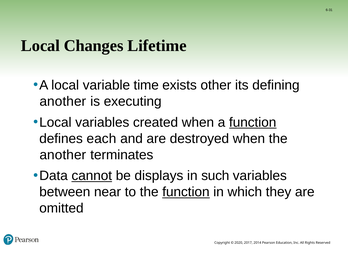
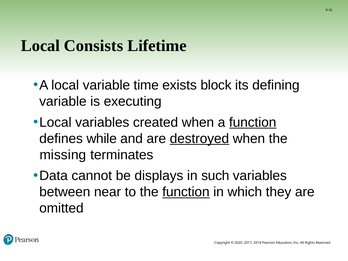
Changes: Changes -> Consists
other: other -> block
another at (63, 101): another -> variable
each: each -> while
destroyed underline: none -> present
another at (63, 155): another -> missing
cannot underline: present -> none
